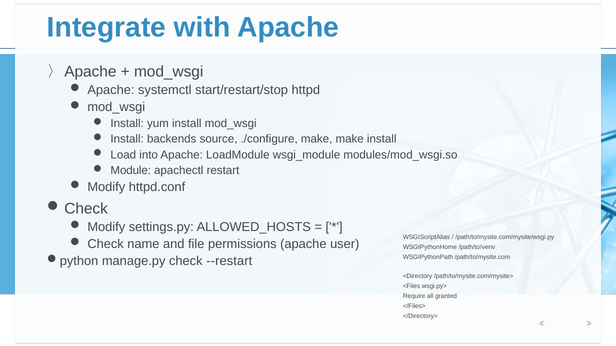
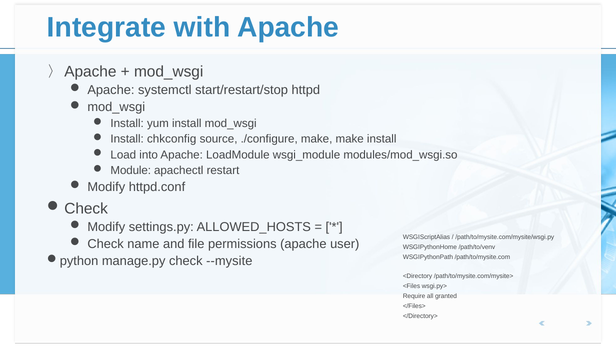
backends: backends -> chkconfig
--restart: --restart -> --mysite
